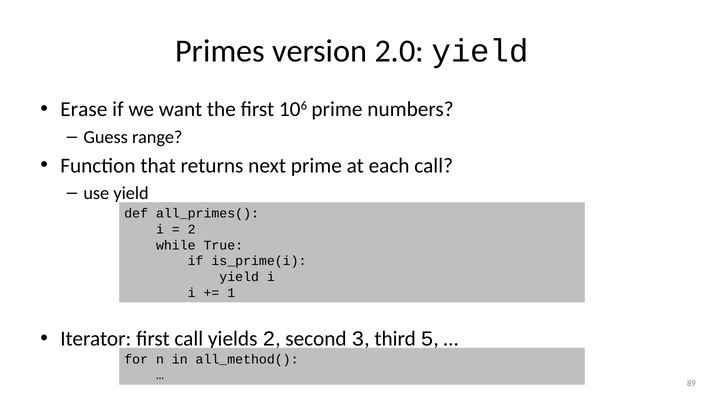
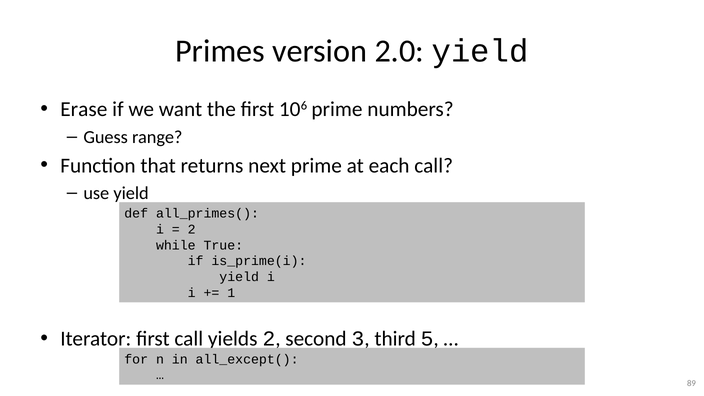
all_method(: all_method( -> all_except(
